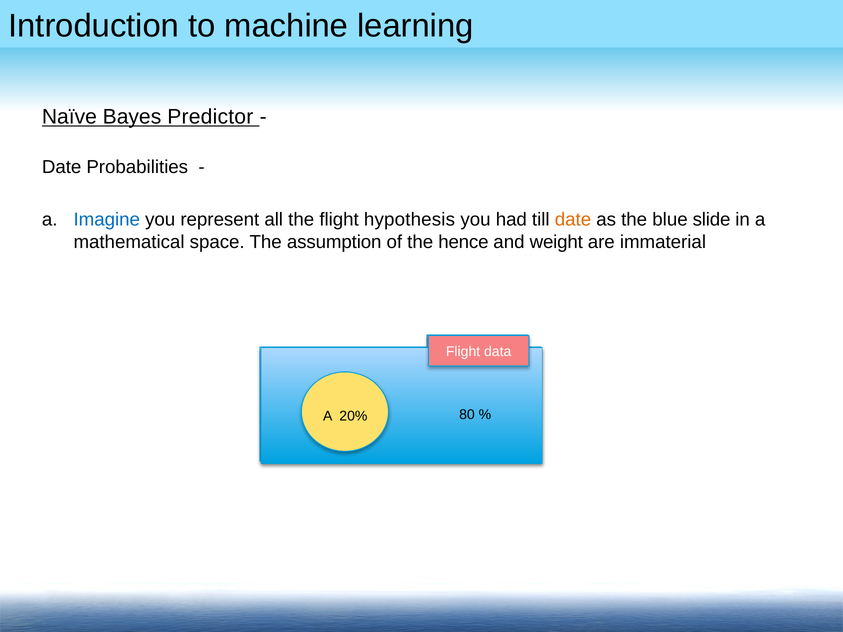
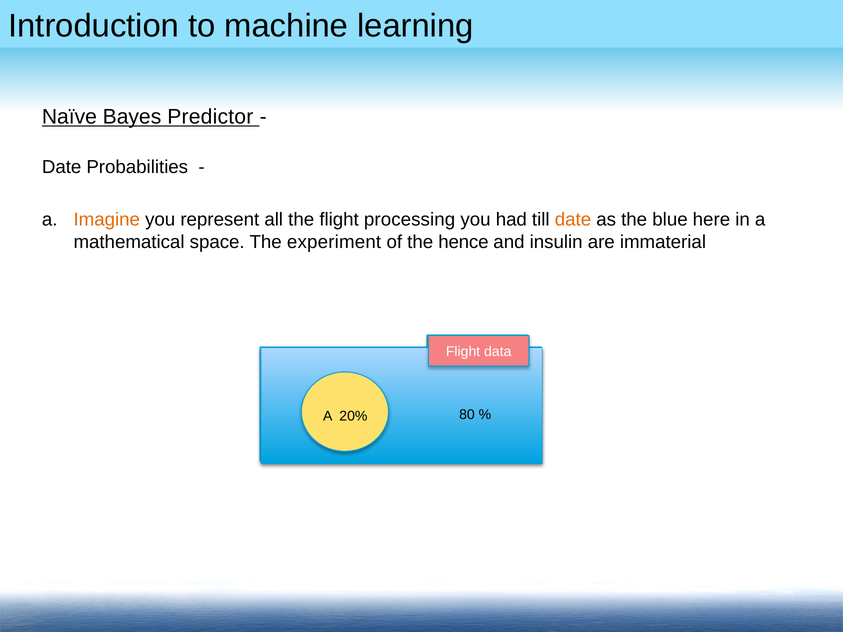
Imagine colour: blue -> orange
hypothesis: hypothesis -> processing
slide: slide -> here
assumption: assumption -> experiment
weight: weight -> insulin
